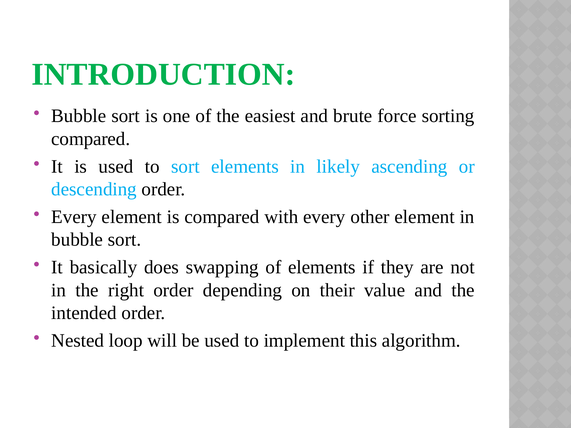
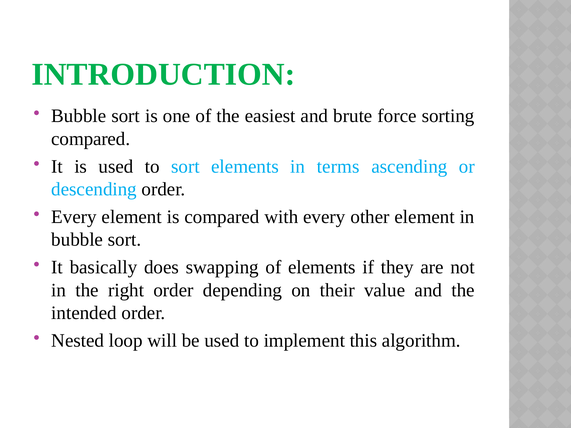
likely: likely -> terms
